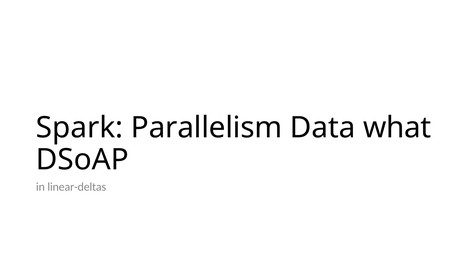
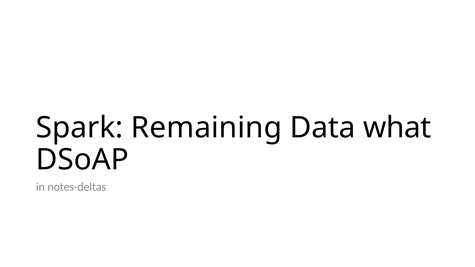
Parallelism: Parallelism -> Remaining
linear-deltas: linear-deltas -> notes-deltas
